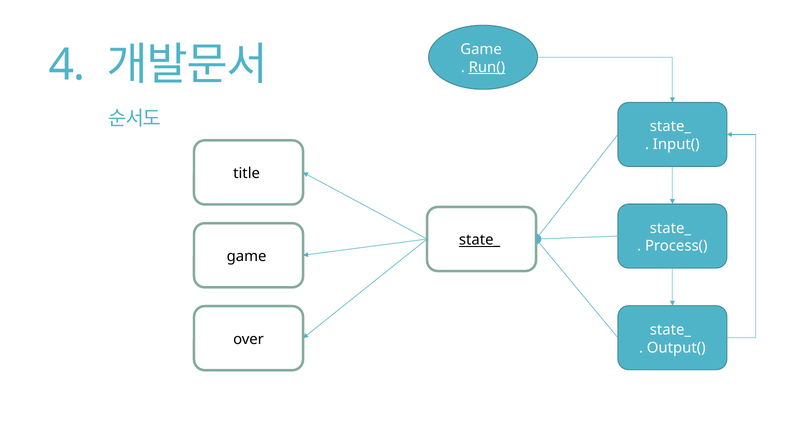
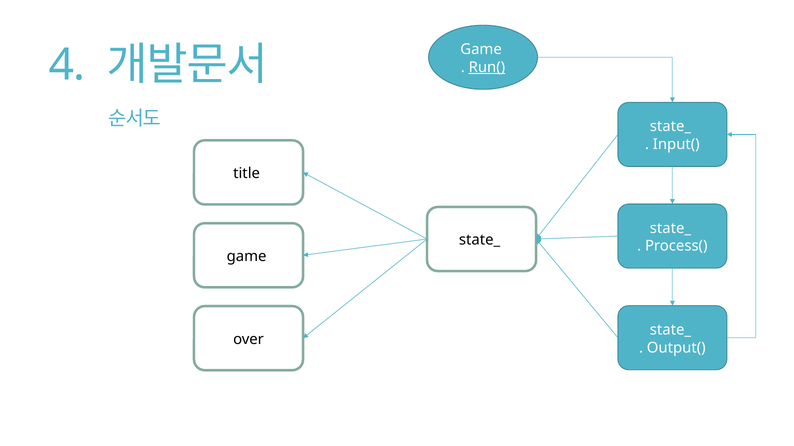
state_ at (480, 240) underline: present -> none
